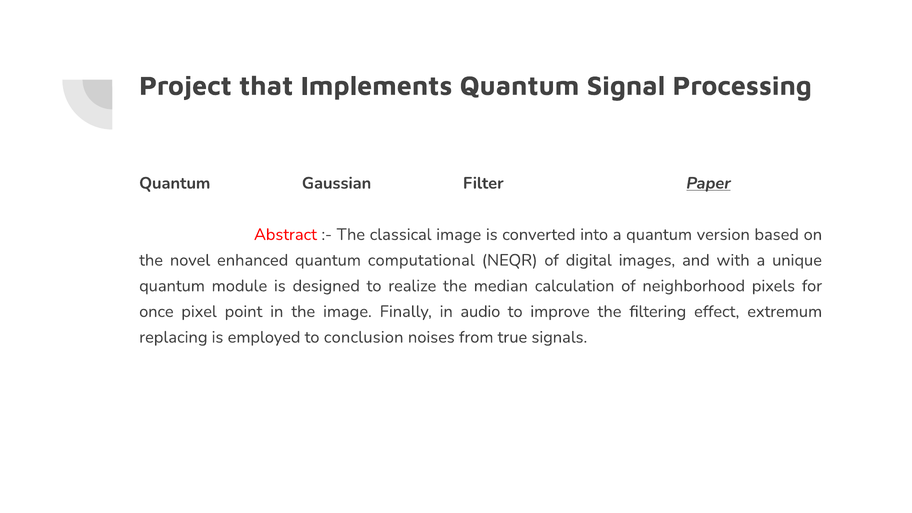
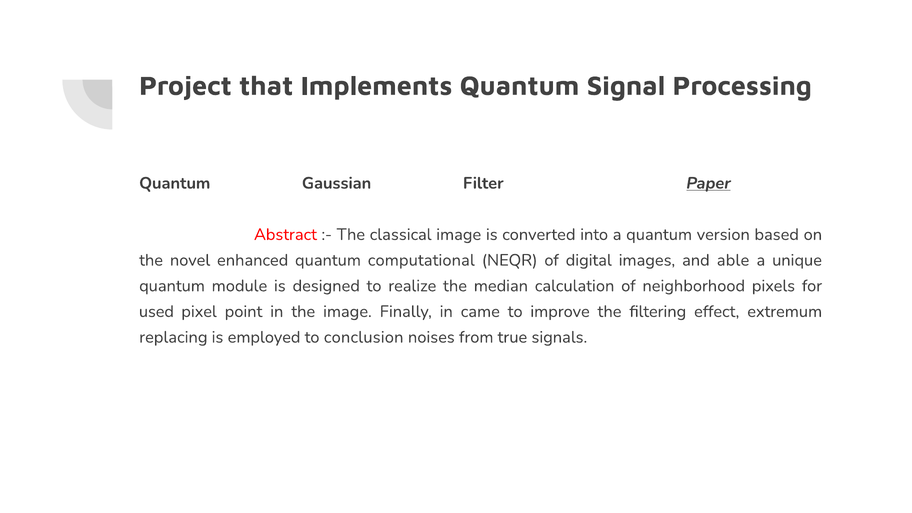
with: with -> able
once: once -> used
audio: audio -> came
